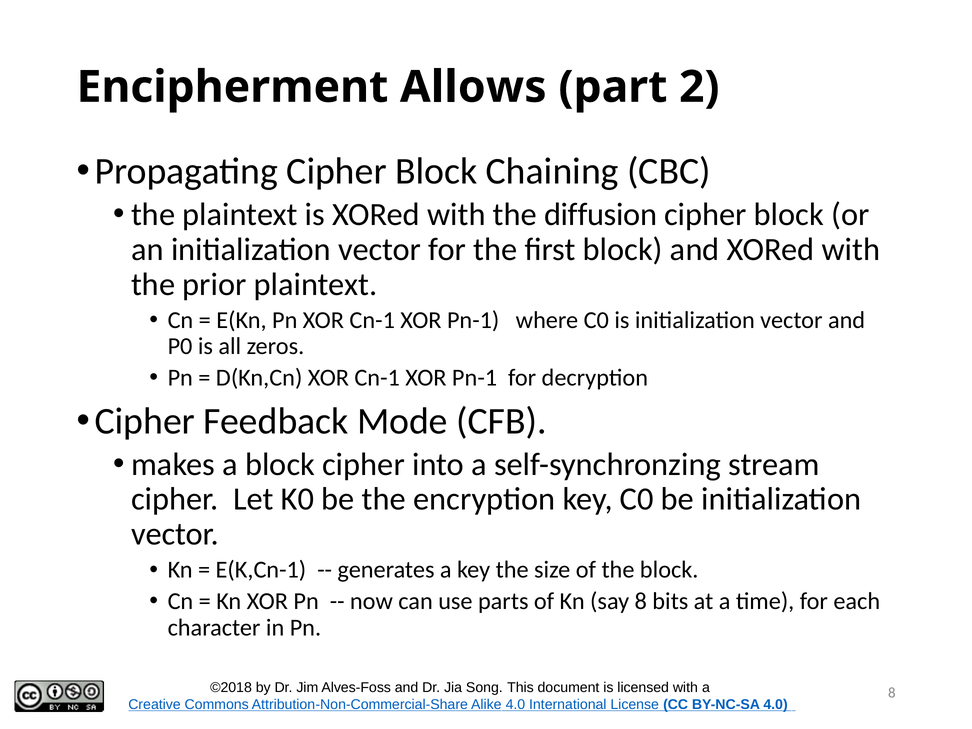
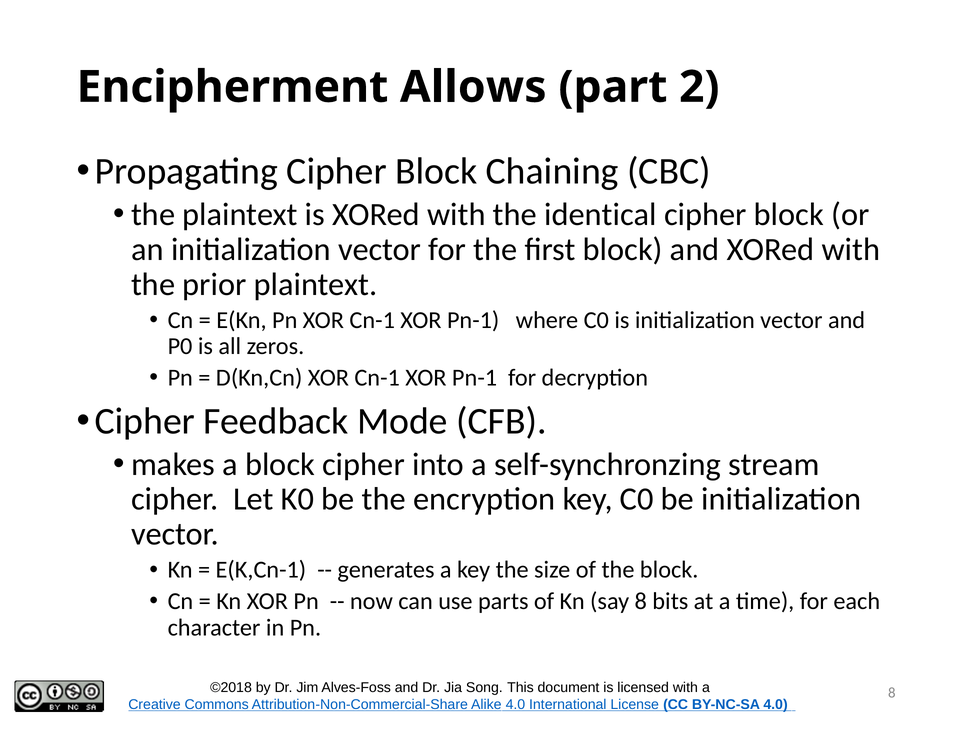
diffusion: diffusion -> identical
